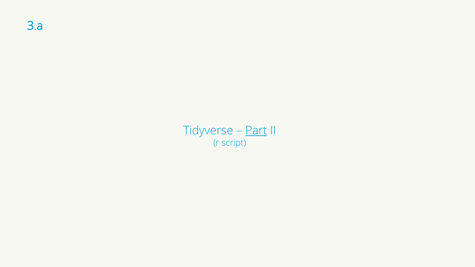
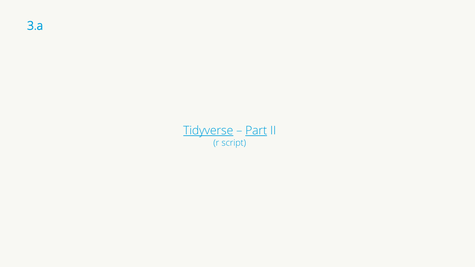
Tidyverse underline: none -> present
